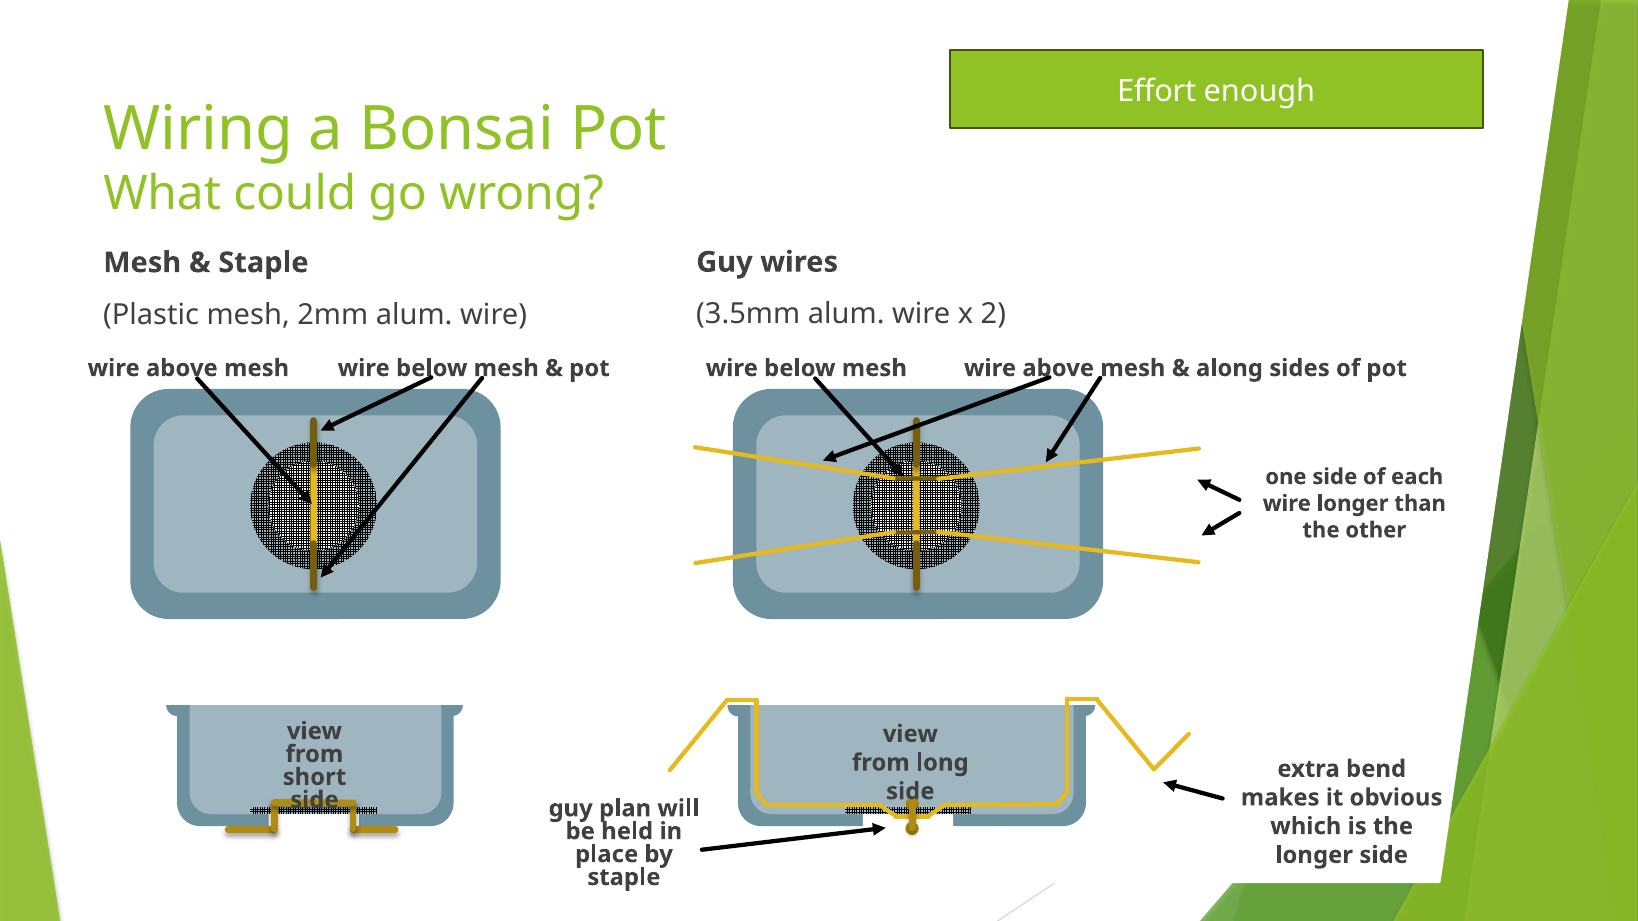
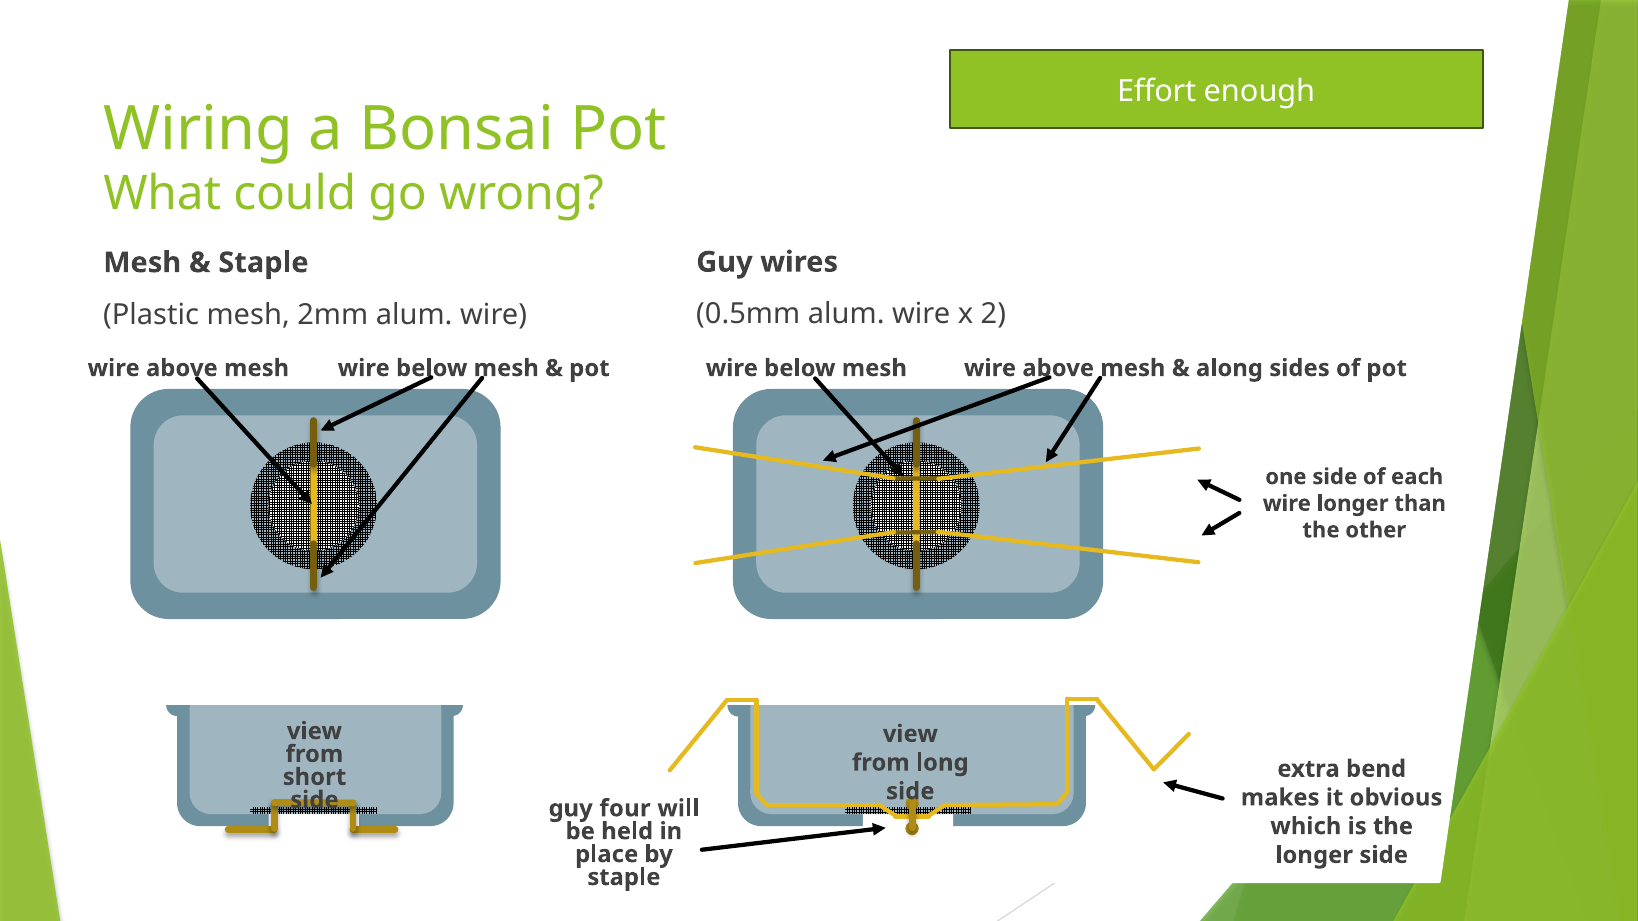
3.5mm: 3.5mm -> 0.5mm
plan: plan -> four
